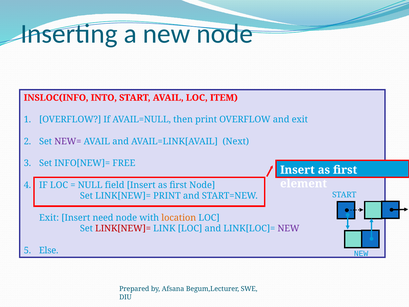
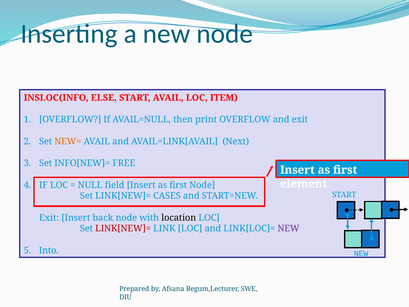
INTO: INTO -> ELSE
NEW= colour: purple -> orange
LINK[NEW]= PRINT: PRINT -> CASES
need: need -> back
location colour: orange -> black
Else: Else -> Into
